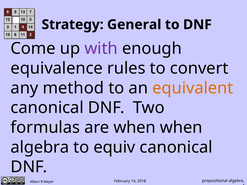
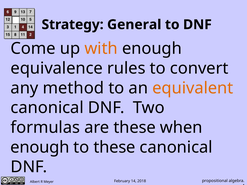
with colour: purple -> orange
are when: when -> these
algebra at (40, 147): algebra -> enough
to equiv: equiv -> these
